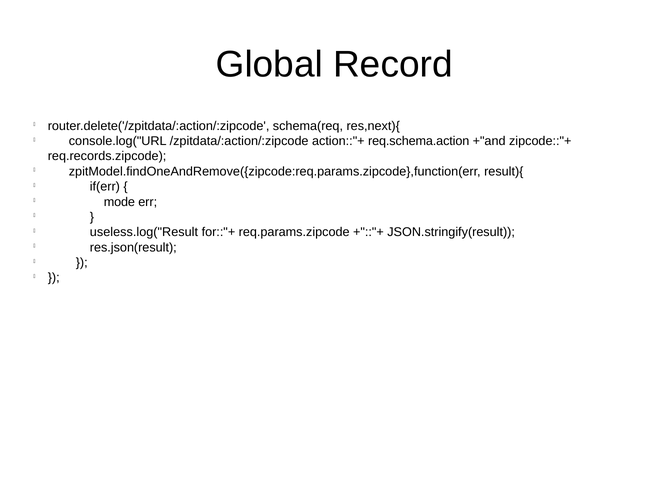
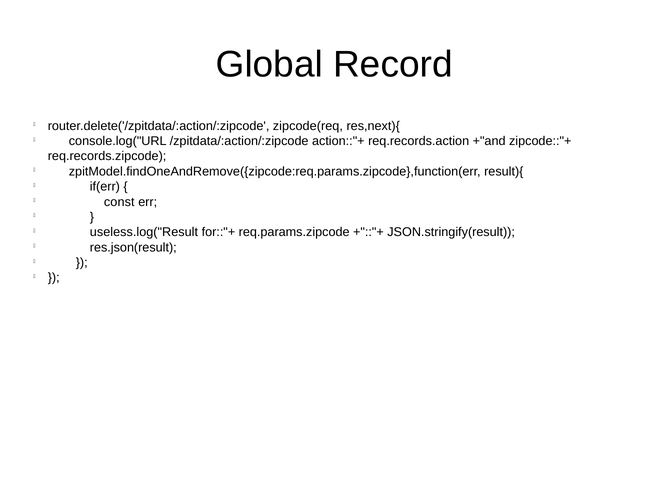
schema(req: schema(req -> zipcode(req
req.schema.action: req.schema.action -> req.records.action
mode: mode -> const
